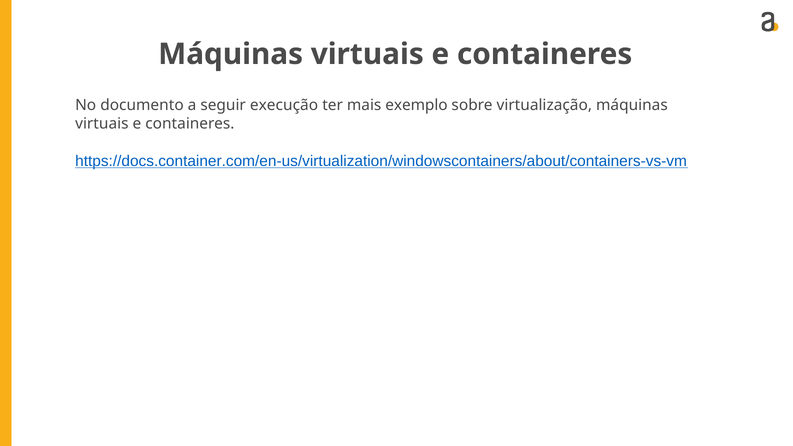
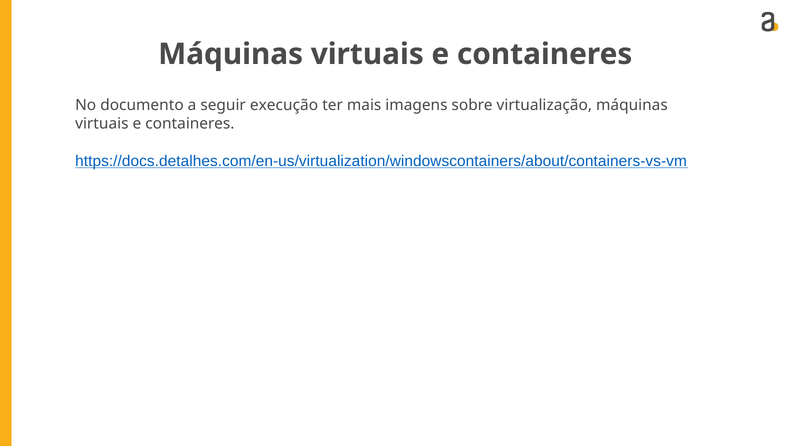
exemplo: exemplo -> imagens
https://docs.container.com/en-us/virtualization/windowscontainers/about/containers-vs-vm: https://docs.container.com/en-us/virtualization/windowscontainers/about/containers-vs-vm -> https://docs.detalhes.com/en-us/virtualization/windowscontainers/about/containers-vs-vm
